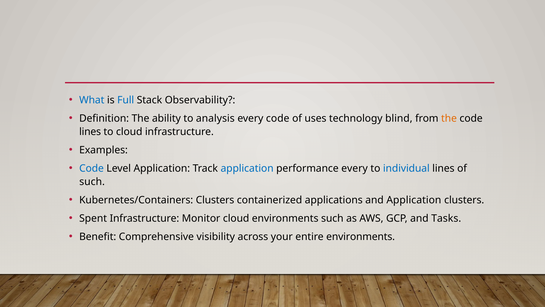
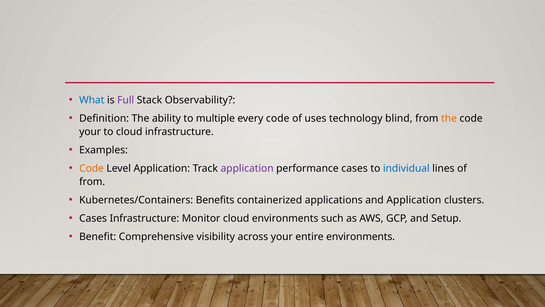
Full colour: blue -> purple
analysis: analysis -> multiple
lines at (90, 132): lines -> your
Code at (92, 168) colour: blue -> orange
application at (247, 168) colour: blue -> purple
performance every: every -> cases
such at (92, 181): such -> from
Kubernetes/Containers Clusters: Clusters -> Benefits
Spent at (93, 218): Spent -> Cases
Tasks: Tasks -> Setup
